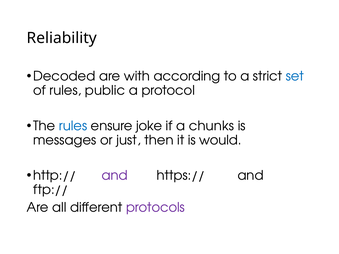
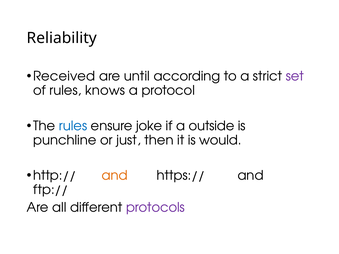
Decoded: Decoded -> Received
with: with -> until
set colour: blue -> purple
public: public -> knows
chunks: chunks -> outside
messages: messages -> punchline
and at (115, 176) colour: purple -> orange
